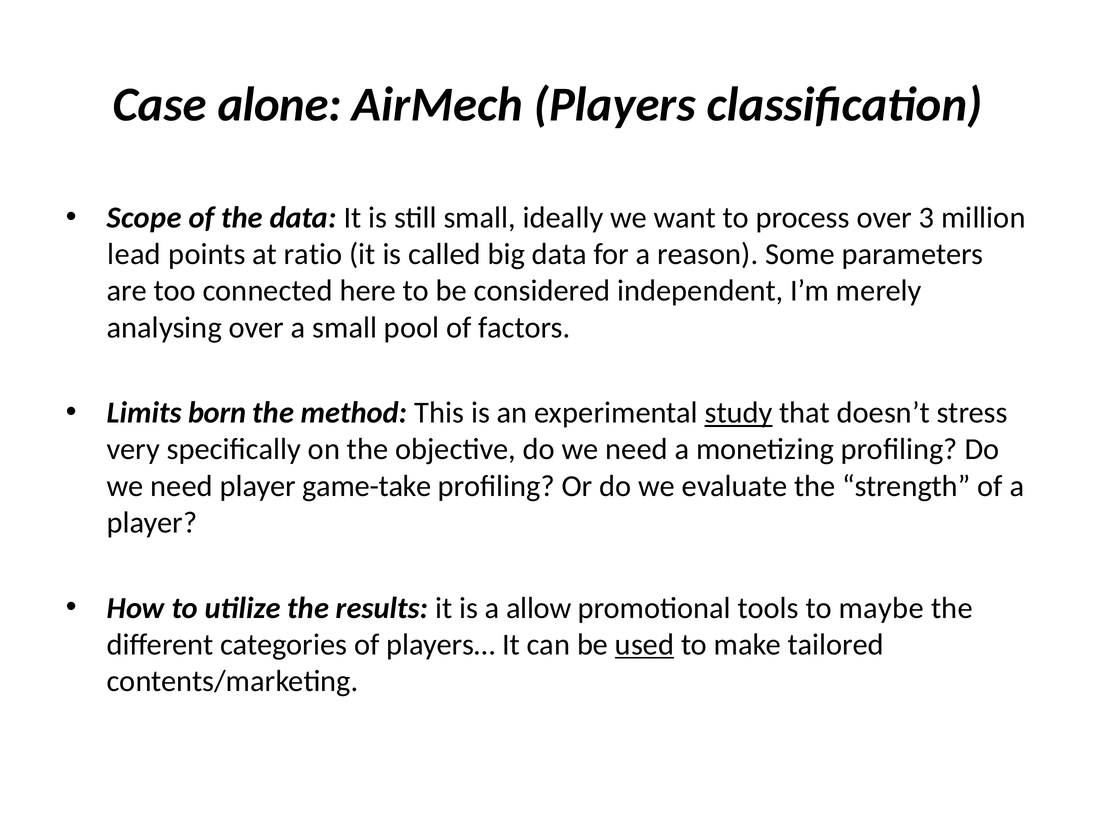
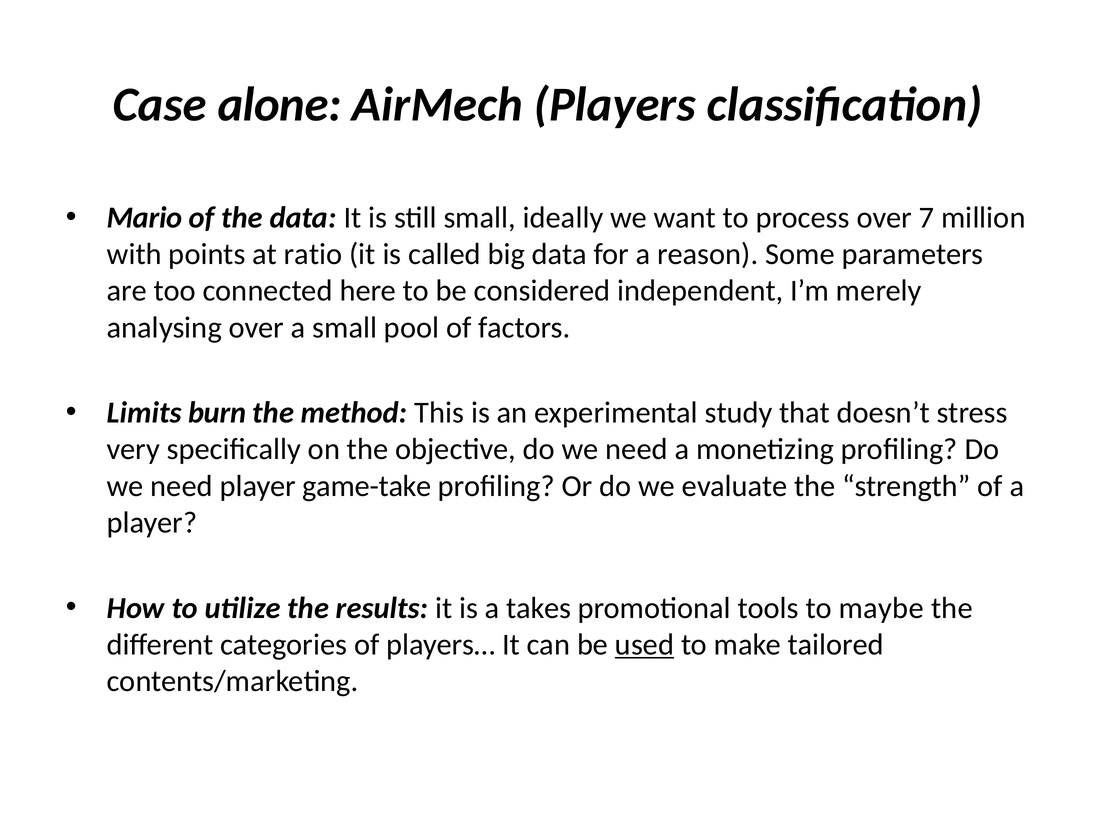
Scope: Scope -> Mario
3: 3 -> 7
lead: lead -> with
born: born -> burn
study underline: present -> none
allow: allow -> takes
